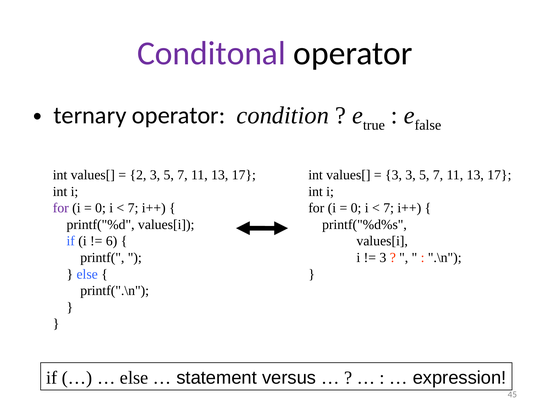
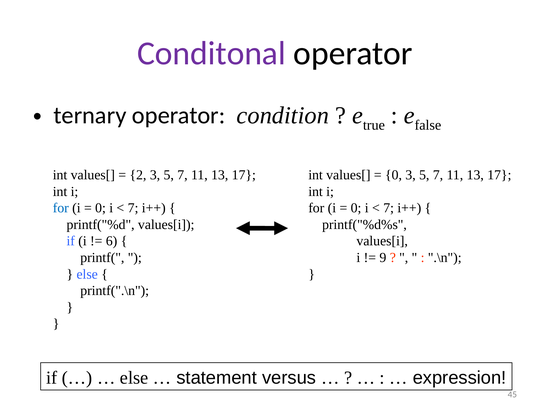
3 at (394, 175): 3 -> 0
for at (61, 208) colour: purple -> blue
3 at (383, 257): 3 -> 9
